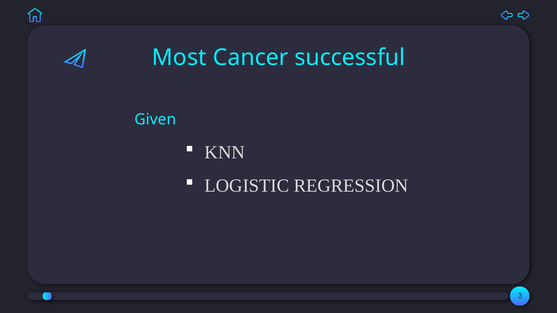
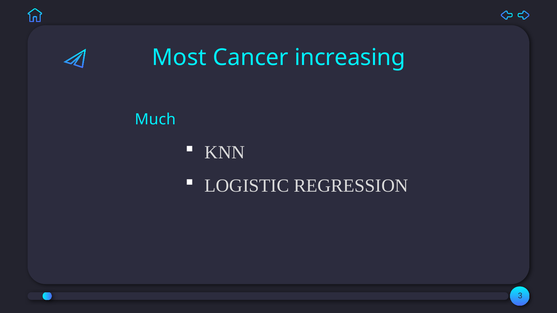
successful: successful -> increasing
Given: Given -> Much
